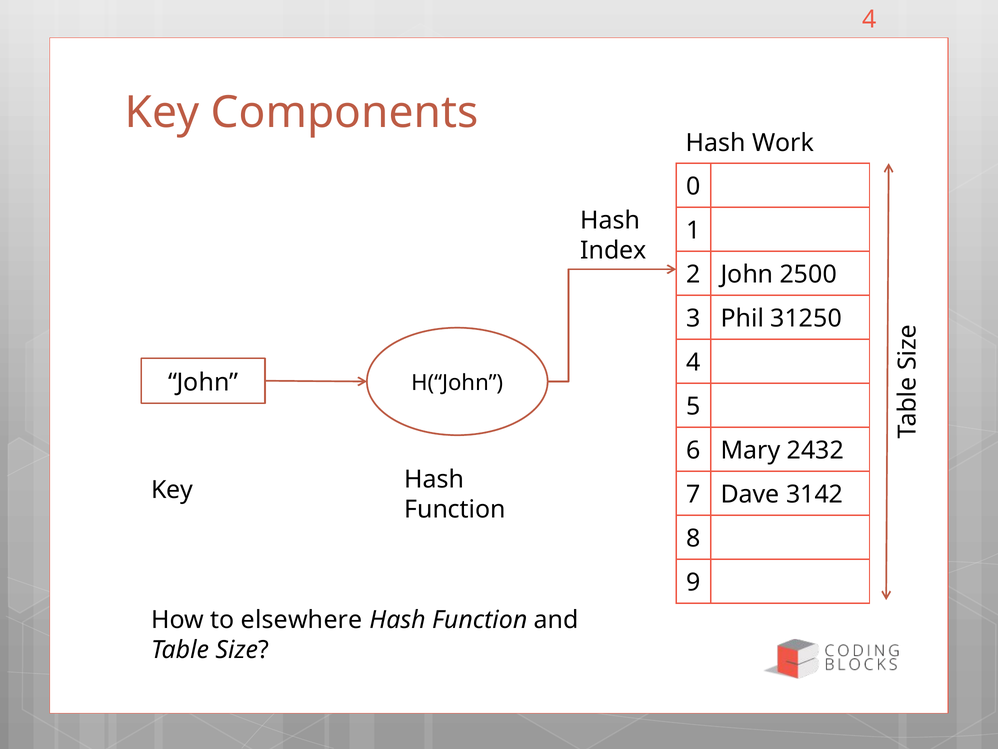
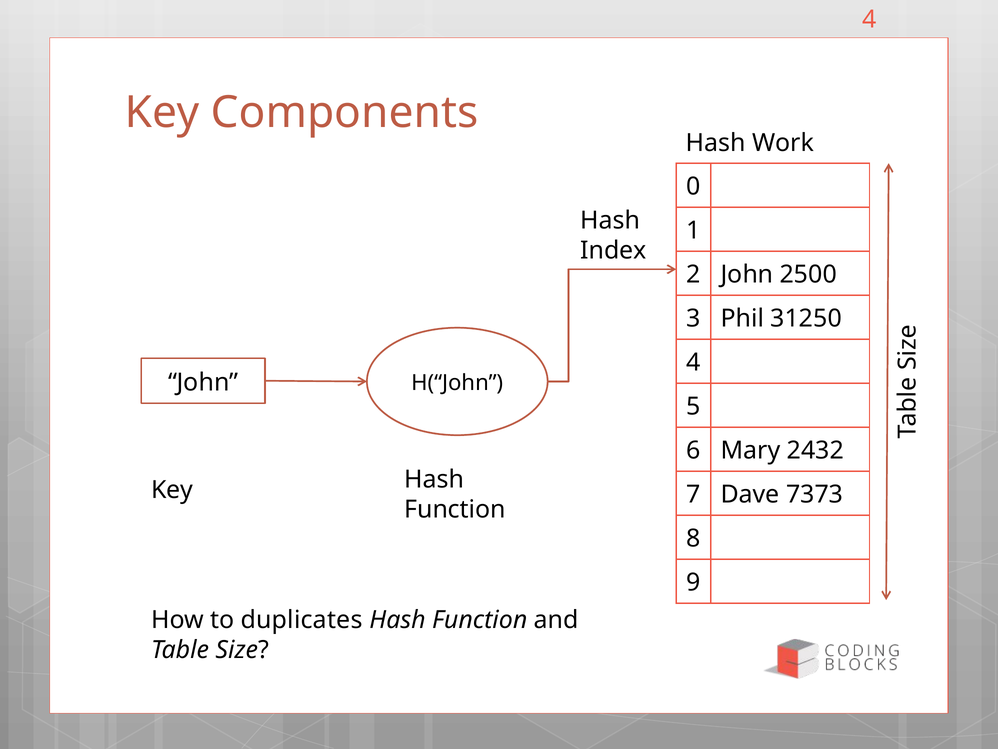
3142: 3142 -> 7373
elsewhere: elsewhere -> duplicates
